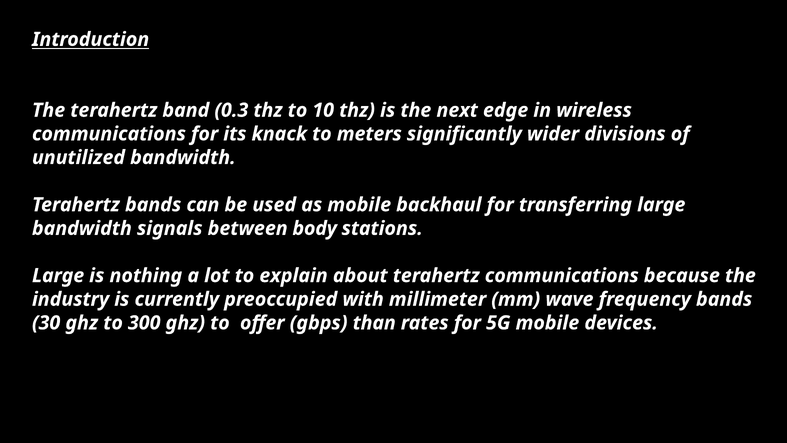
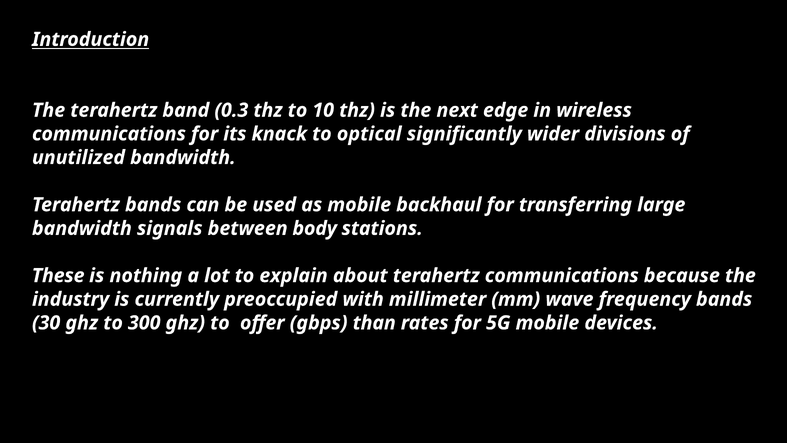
meters: meters -> optical
Large at (58, 275): Large -> These
